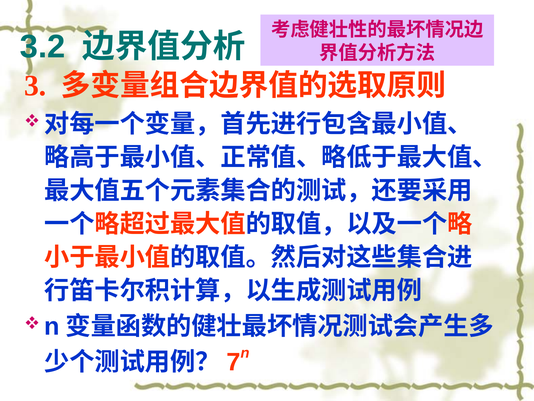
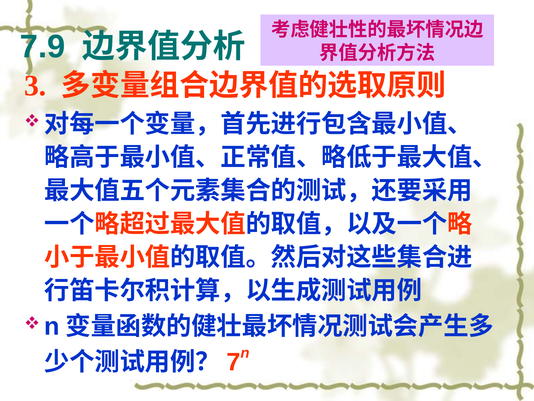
3.2: 3.2 -> 7.9
